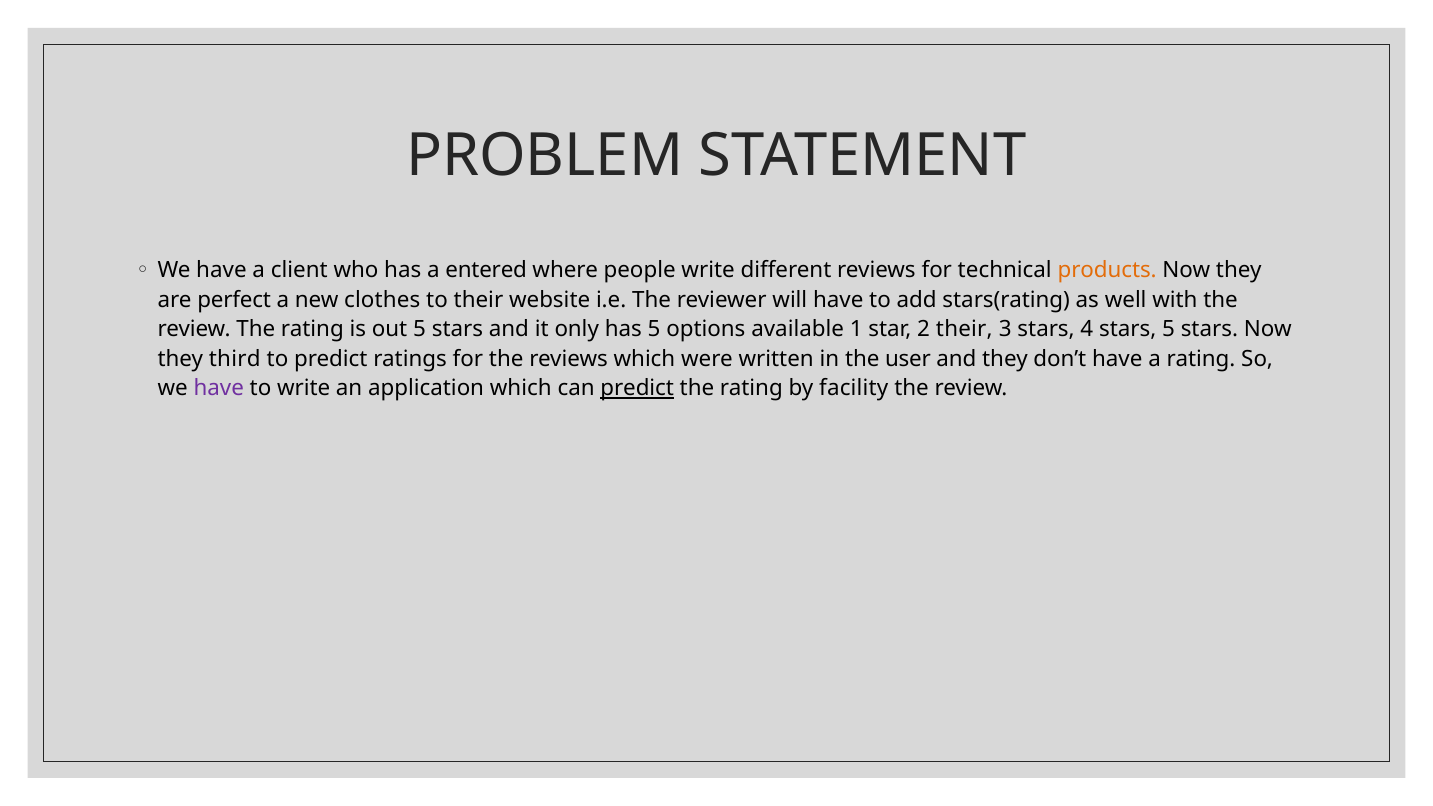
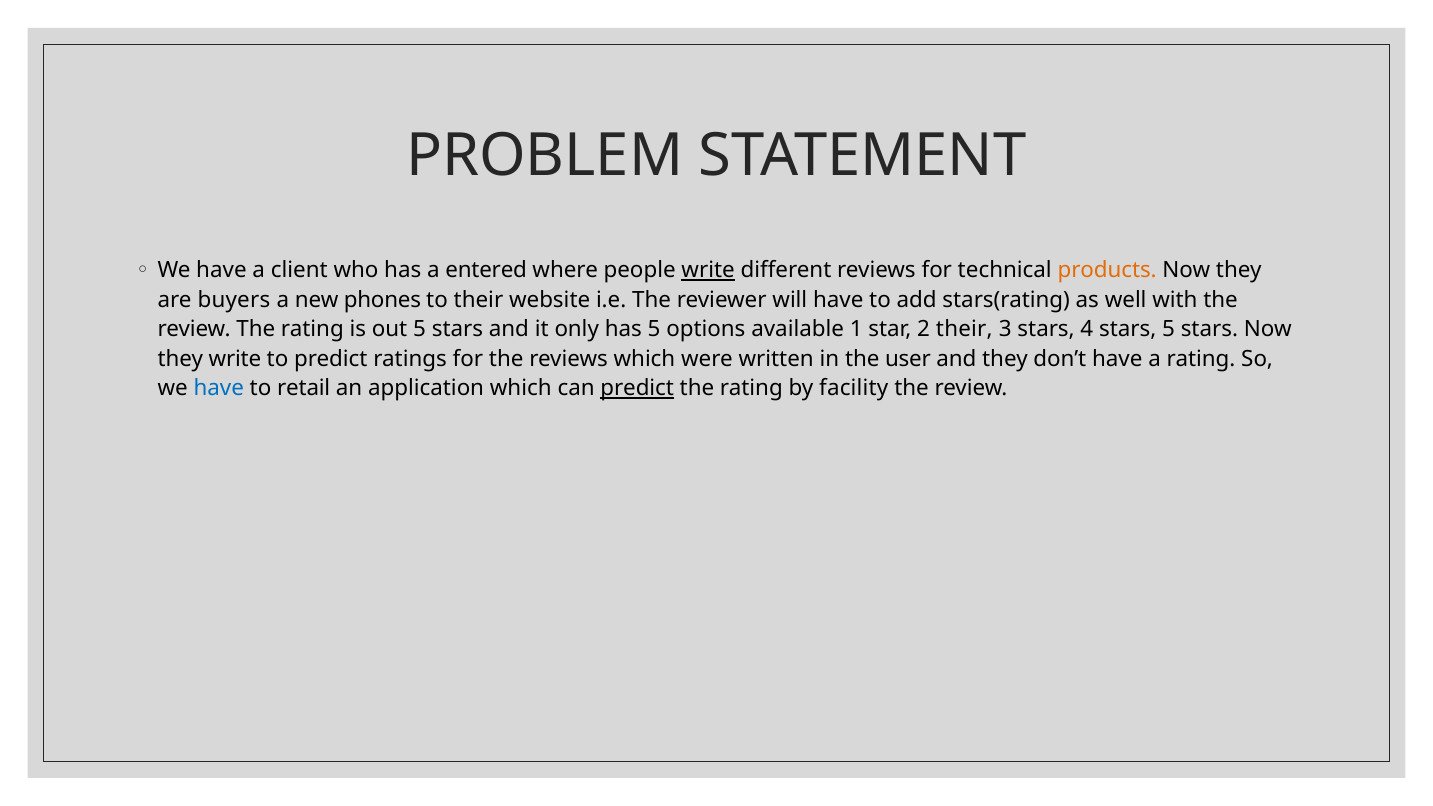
write at (708, 270) underline: none -> present
perfect: perfect -> buyers
clothes: clothes -> phones
they third: third -> write
have at (219, 388) colour: purple -> blue
to write: write -> retail
